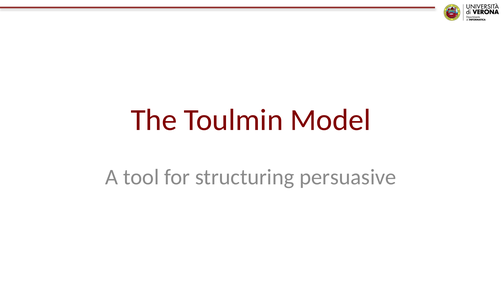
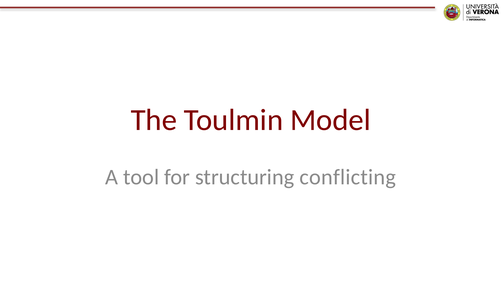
persuasive: persuasive -> conflicting
